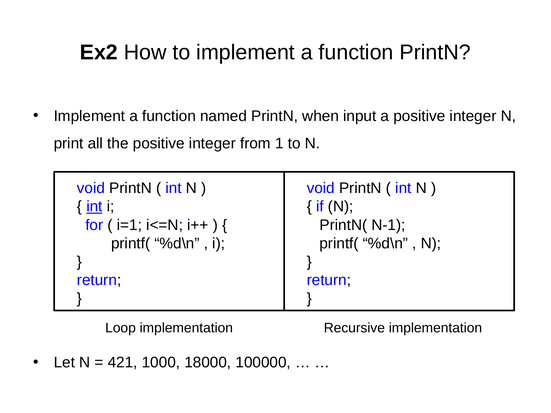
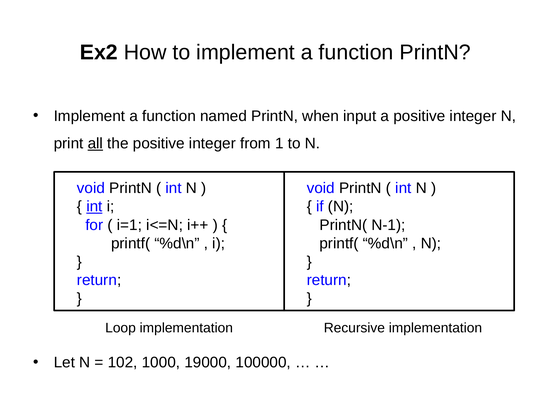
all underline: none -> present
421: 421 -> 102
18000: 18000 -> 19000
